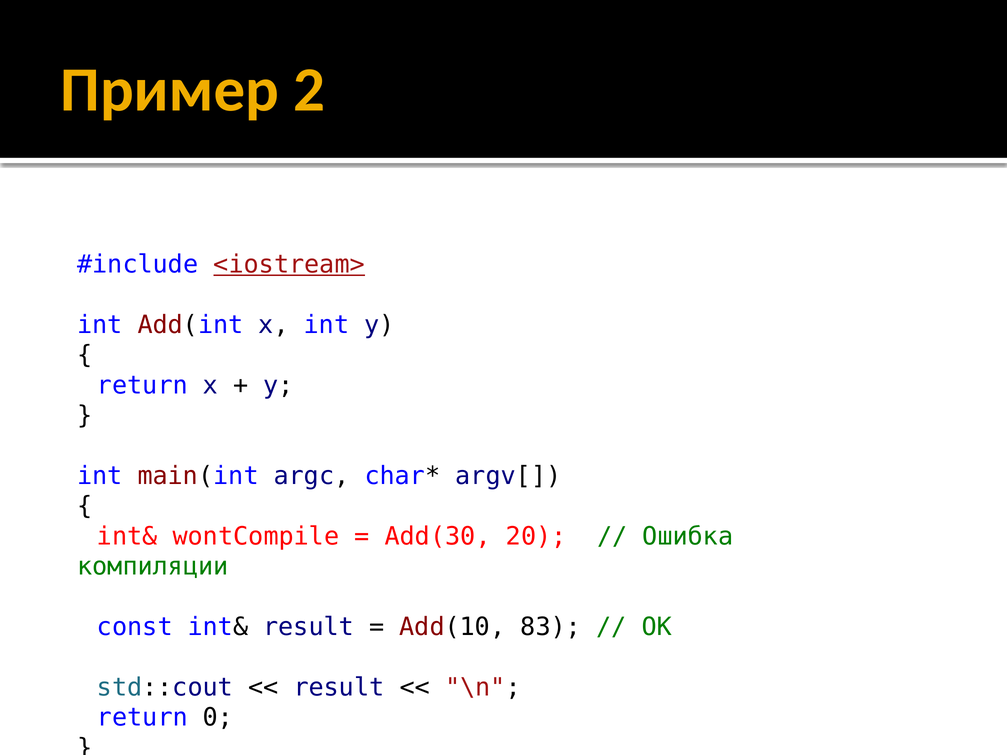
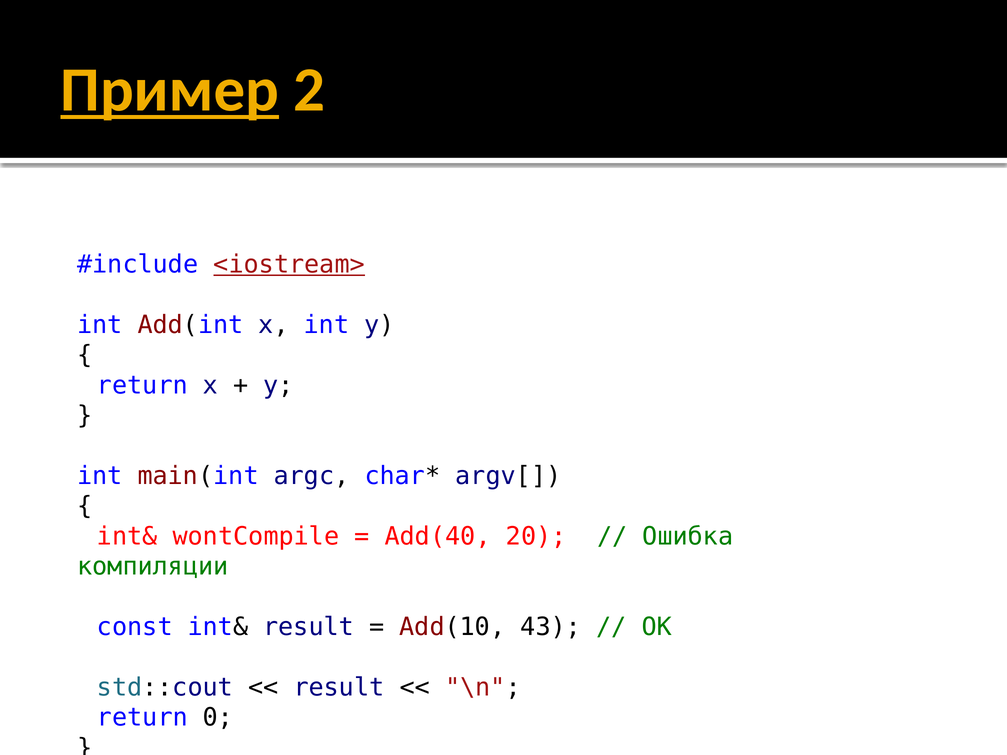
Пример underline: none -> present
Add(30: Add(30 -> Add(40
83: 83 -> 43
